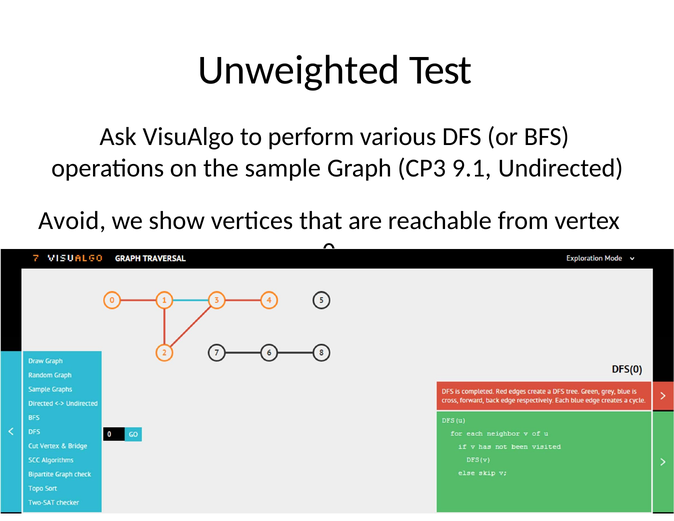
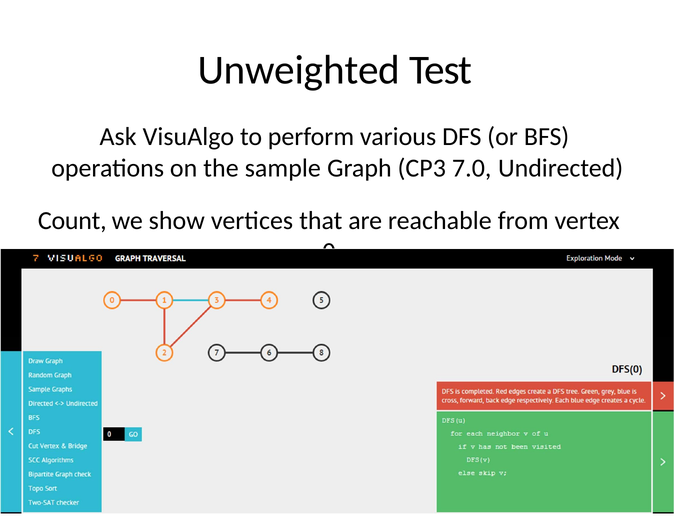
9.1: 9.1 -> 7.0
Avoid: Avoid -> Count
